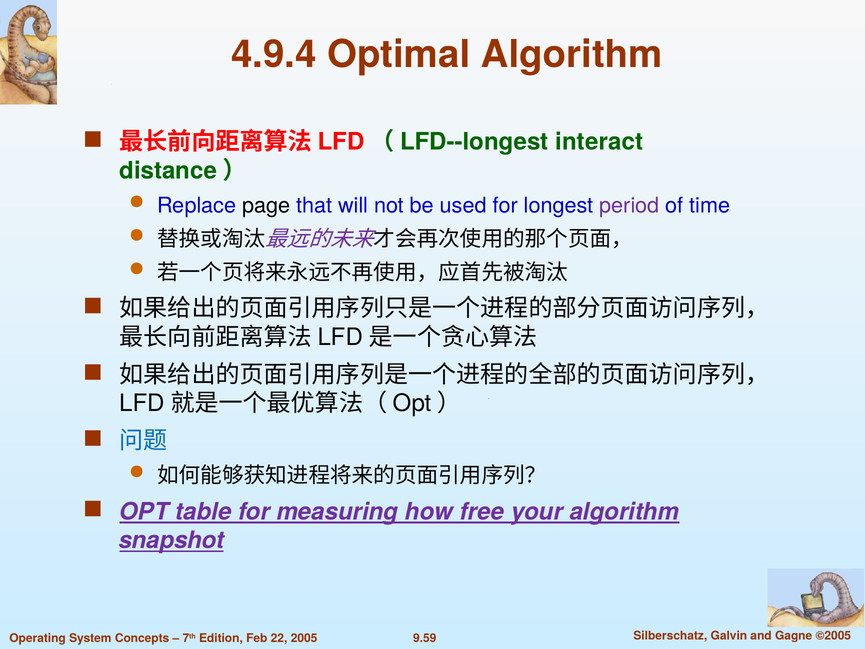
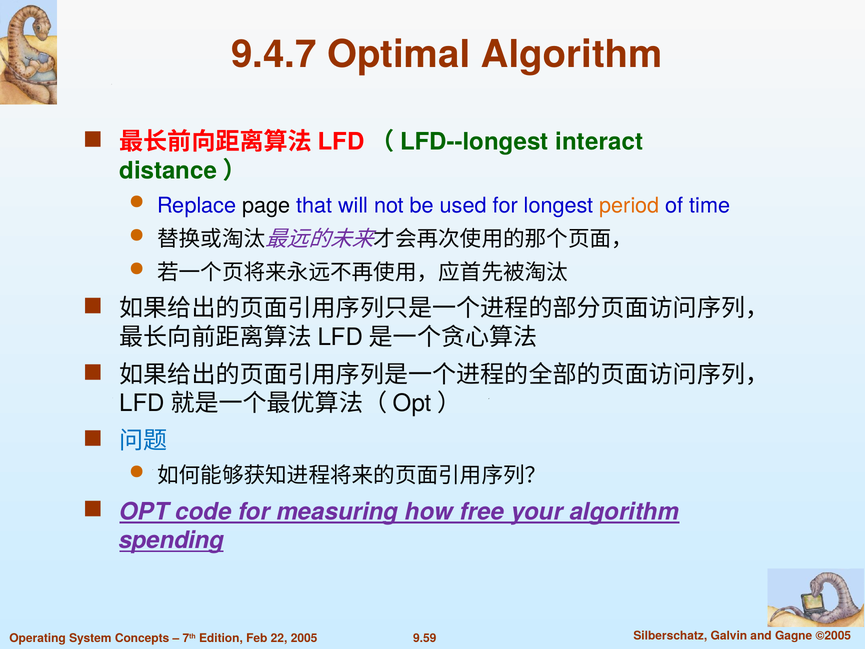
4.9.4: 4.9.4 -> 9.4.7
period colour: purple -> orange
table: table -> code
snapshot: snapshot -> spending
